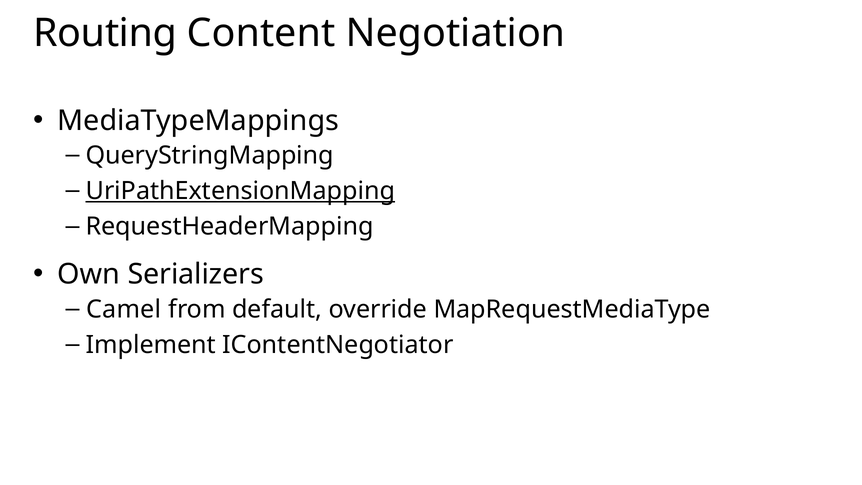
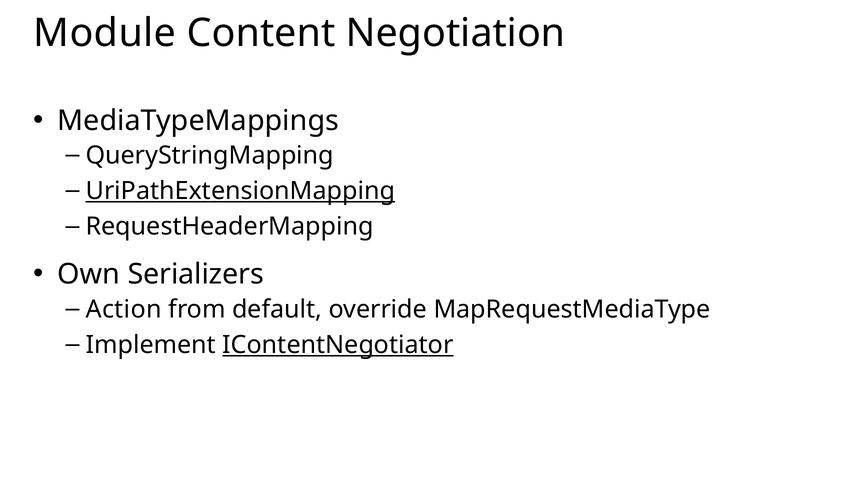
Routing: Routing -> Module
Camel: Camel -> Action
IContentNegotiator underline: none -> present
